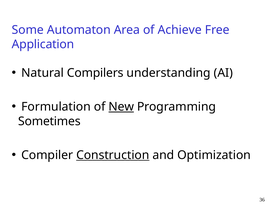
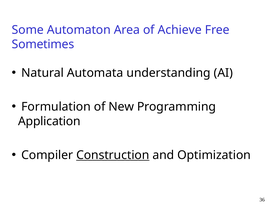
Application: Application -> Sometimes
Compilers: Compilers -> Automata
New underline: present -> none
Sometimes: Sometimes -> Application
